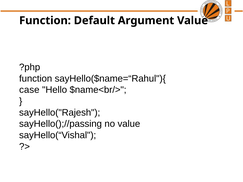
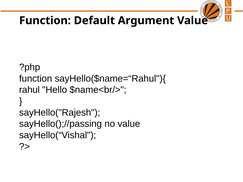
case: case -> rahul
